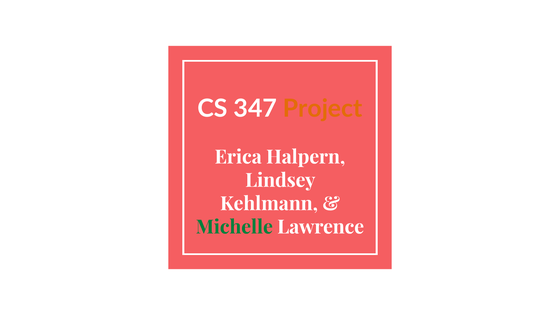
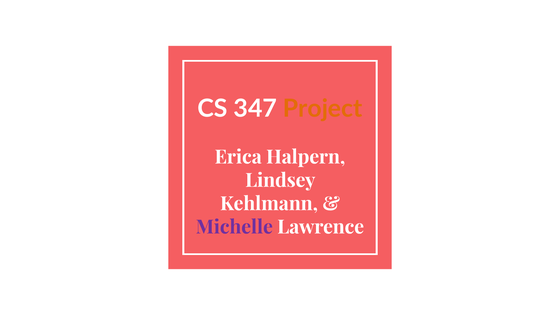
Michelle colour: green -> purple
